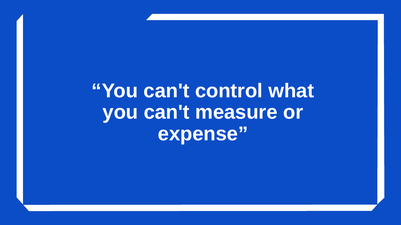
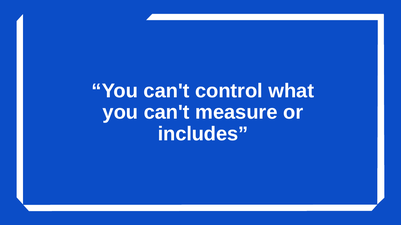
expense: expense -> includes
